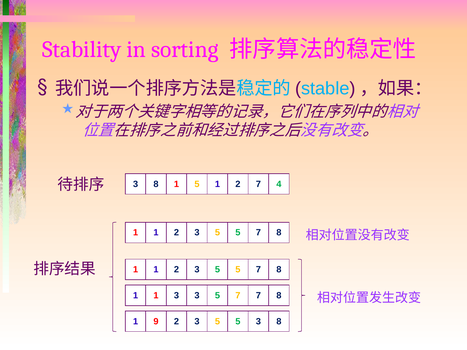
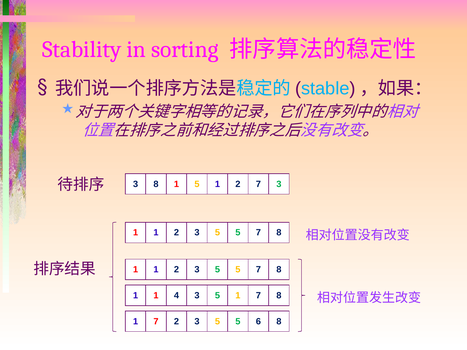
7 4: 4 -> 3
1 3: 3 -> 4
3 5 7: 7 -> 1
9 at (156, 322): 9 -> 7
5 3: 3 -> 6
